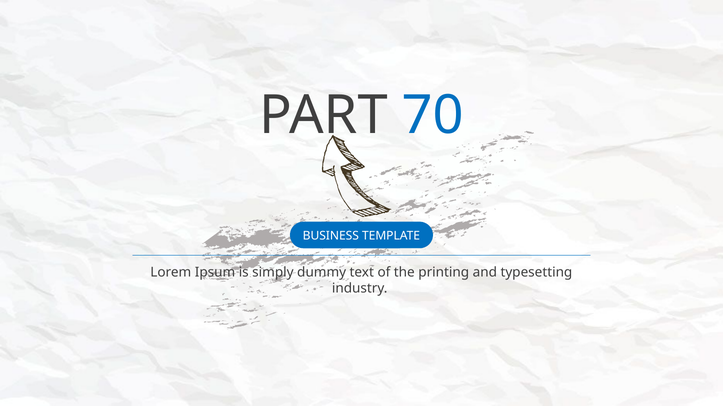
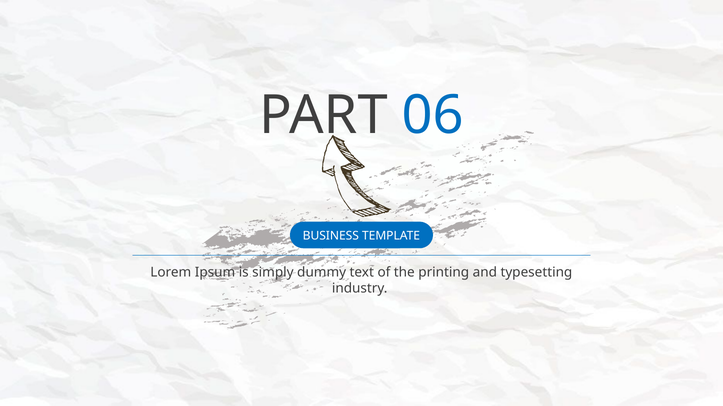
70: 70 -> 06
